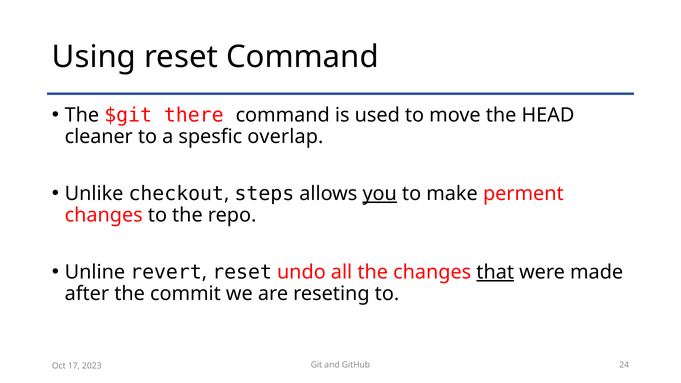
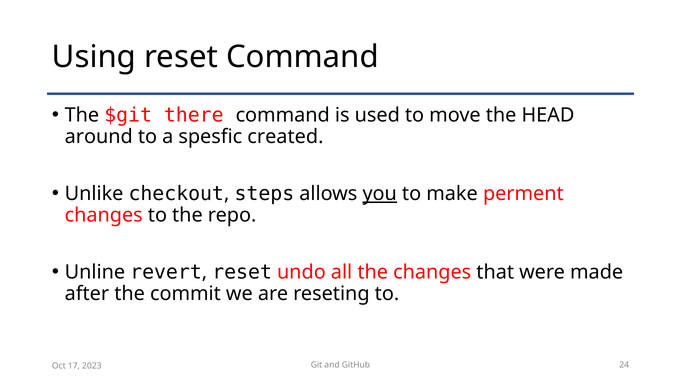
cleaner: cleaner -> around
overlap: overlap -> created
that underline: present -> none
